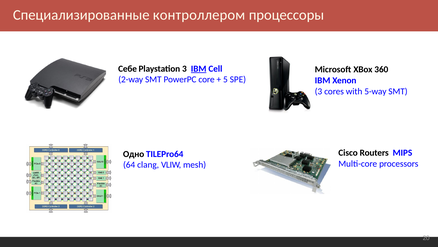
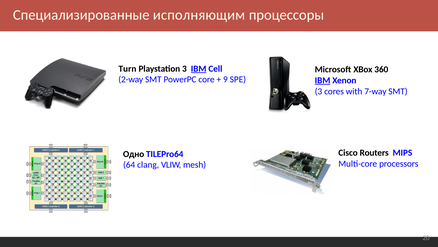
контроллером: контроллером -> исполняющим
Себе: Себе -> Turn
5: 5 -> 9
IBM at (323, 80) underline: none -> present
5-way: 5-way -> 7-way
